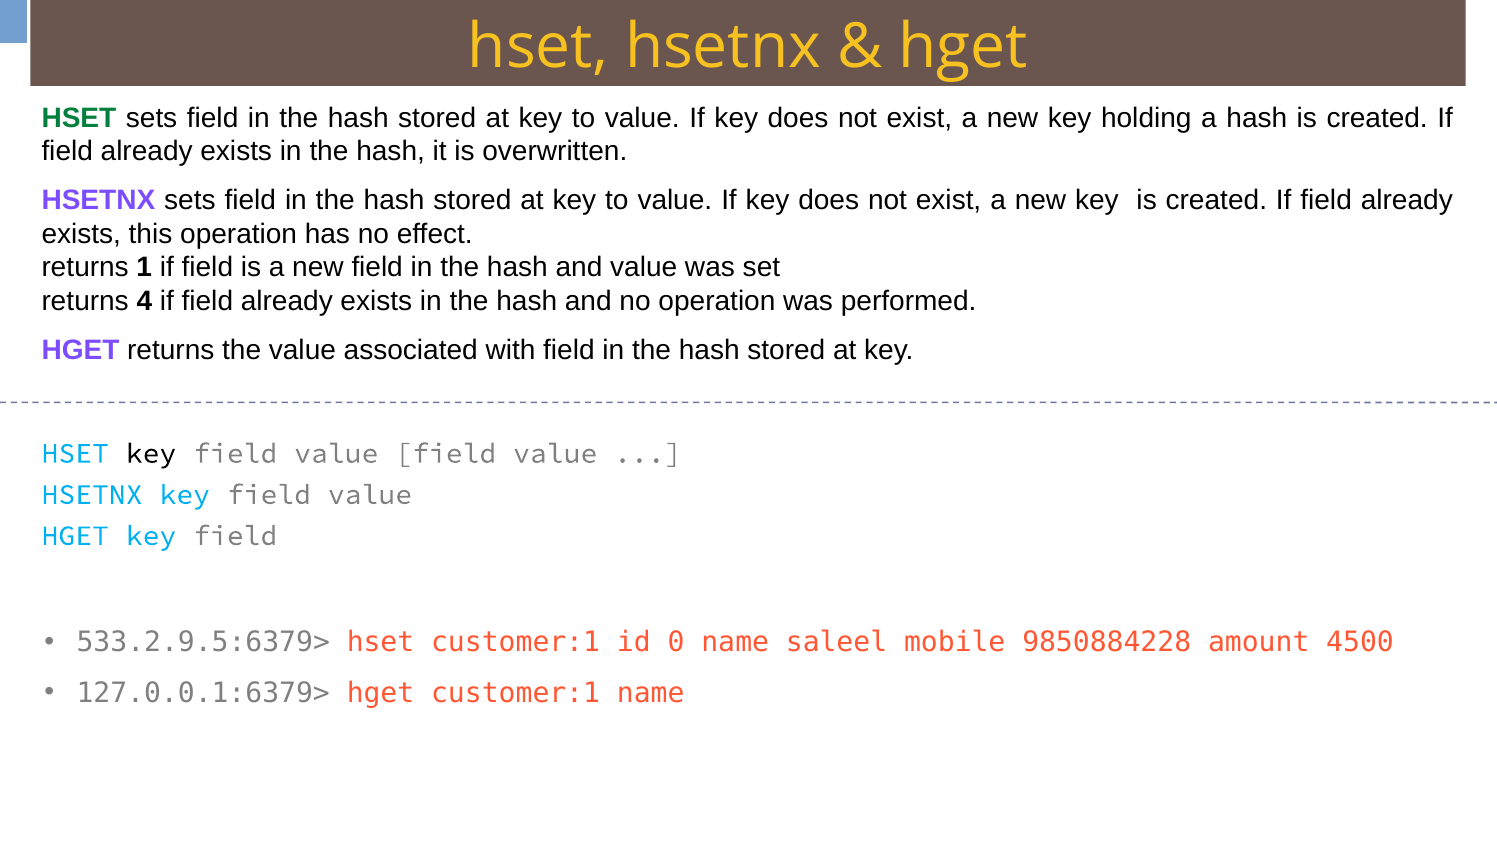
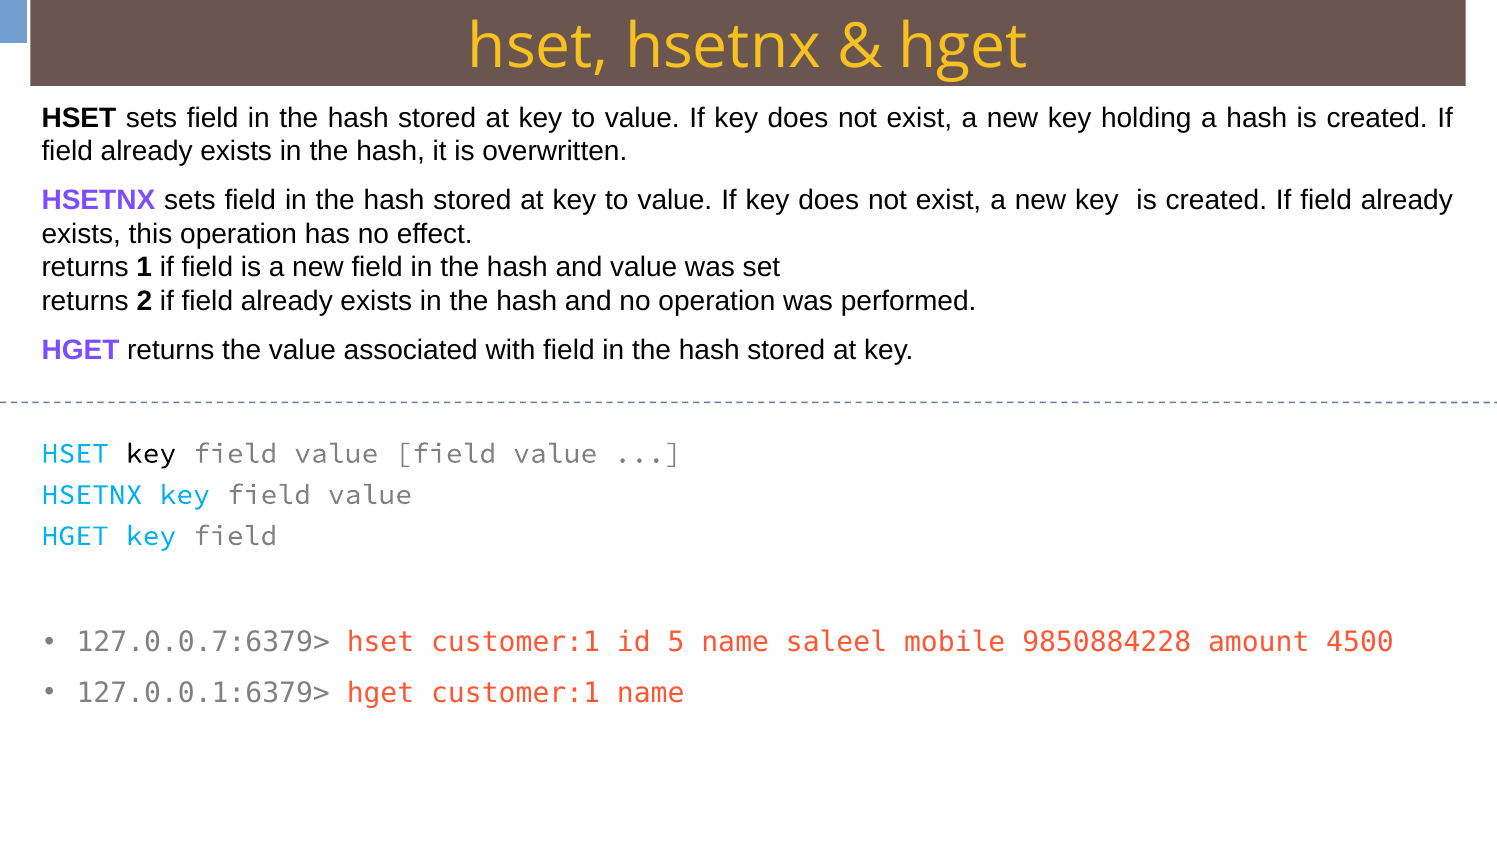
HSET at (79, 118) colour: green -> black
4: 4 -> 2
533.2.9.5:6379>: 533.2.9.5:6379> -> 127.0.0.7:6379>
0: 0 -> 5
